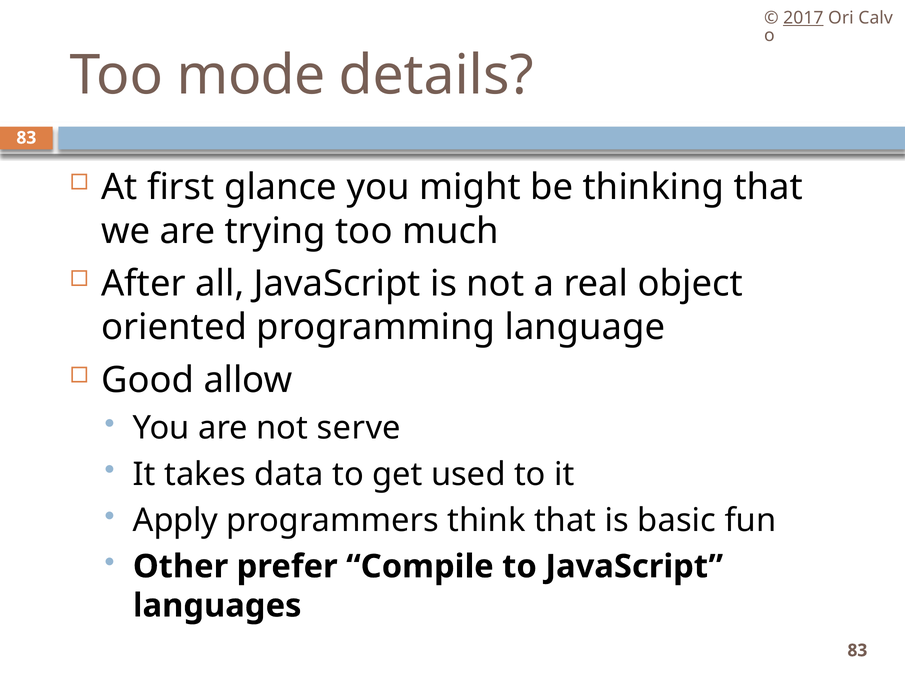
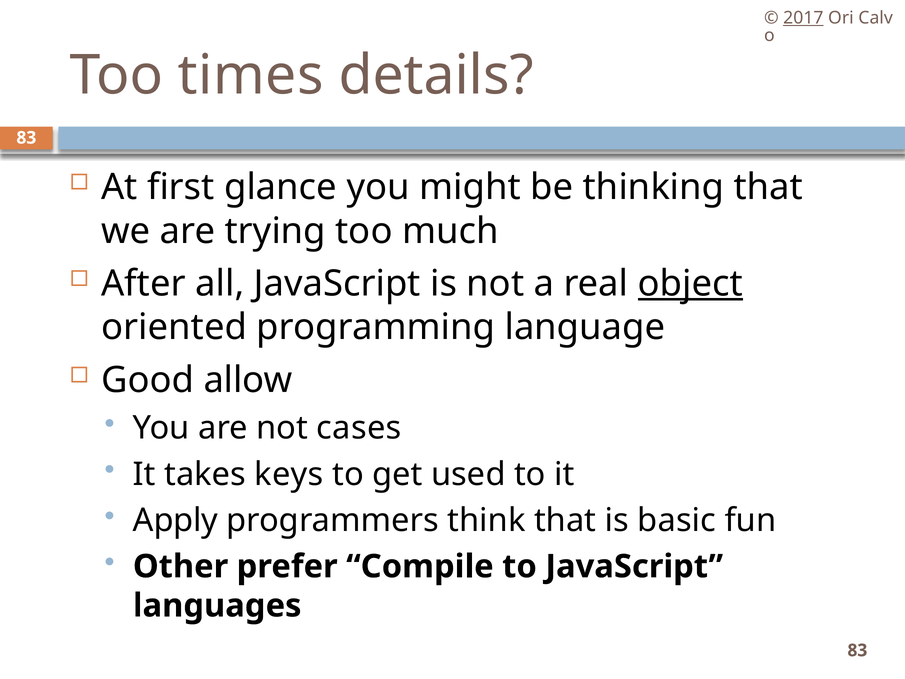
mode: mode -> times
object underline: none -> present
serve: serve -> cases
data: data -> keys
